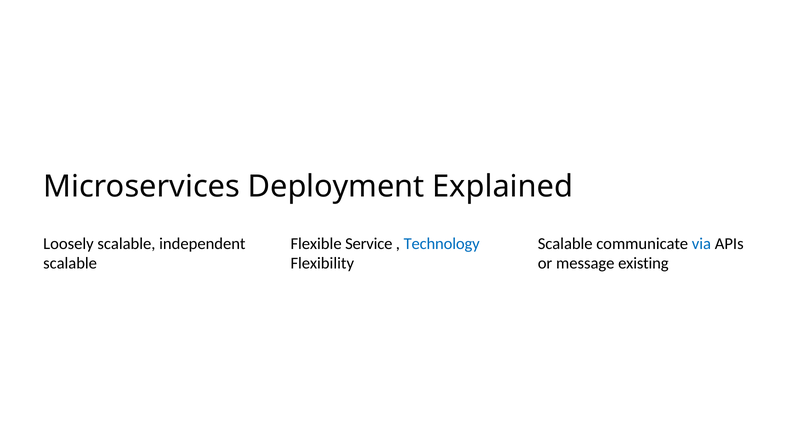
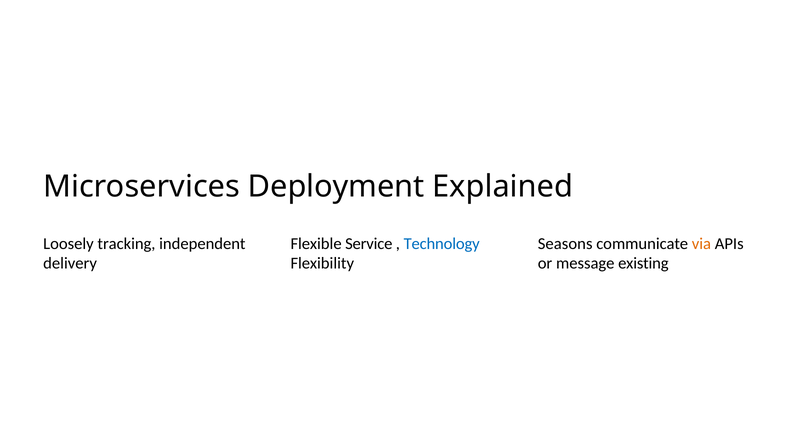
Loosely scalable: scalable -> tracking
Scalable at (565, 244): Scalable -> Seasons
via colour: blue -> orange
scalable at (70, 264): scalable -> delivery
